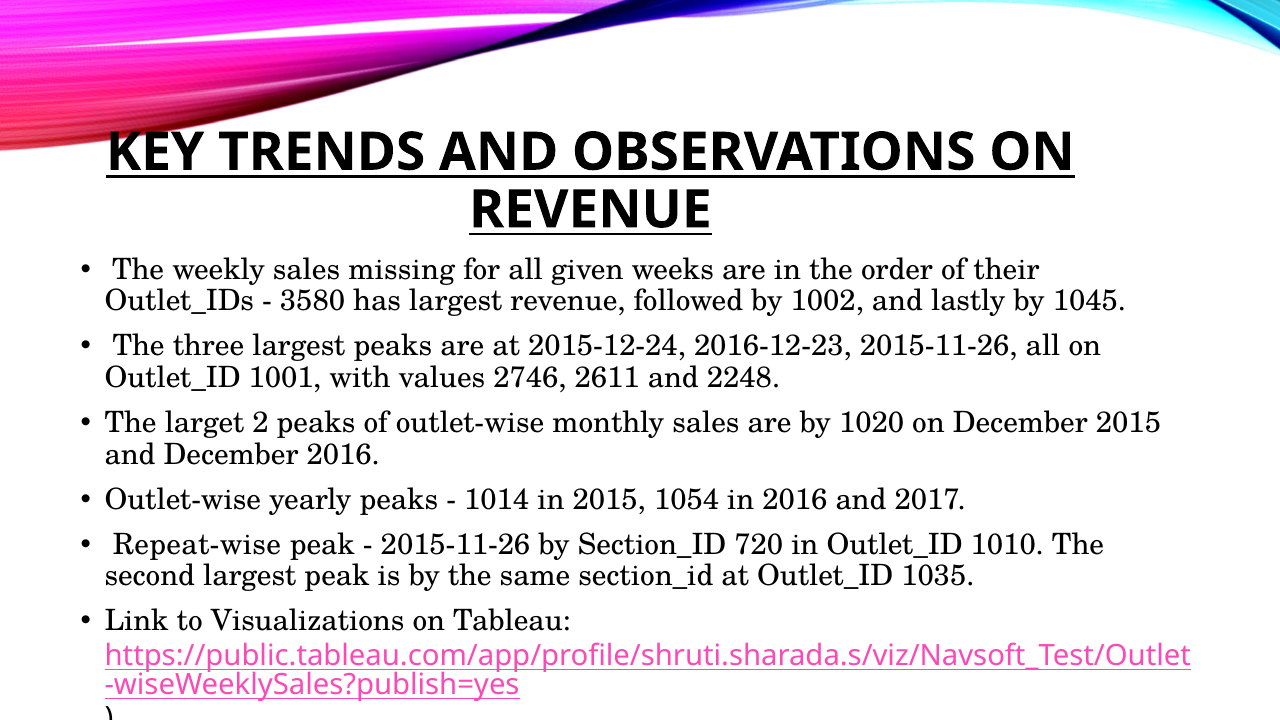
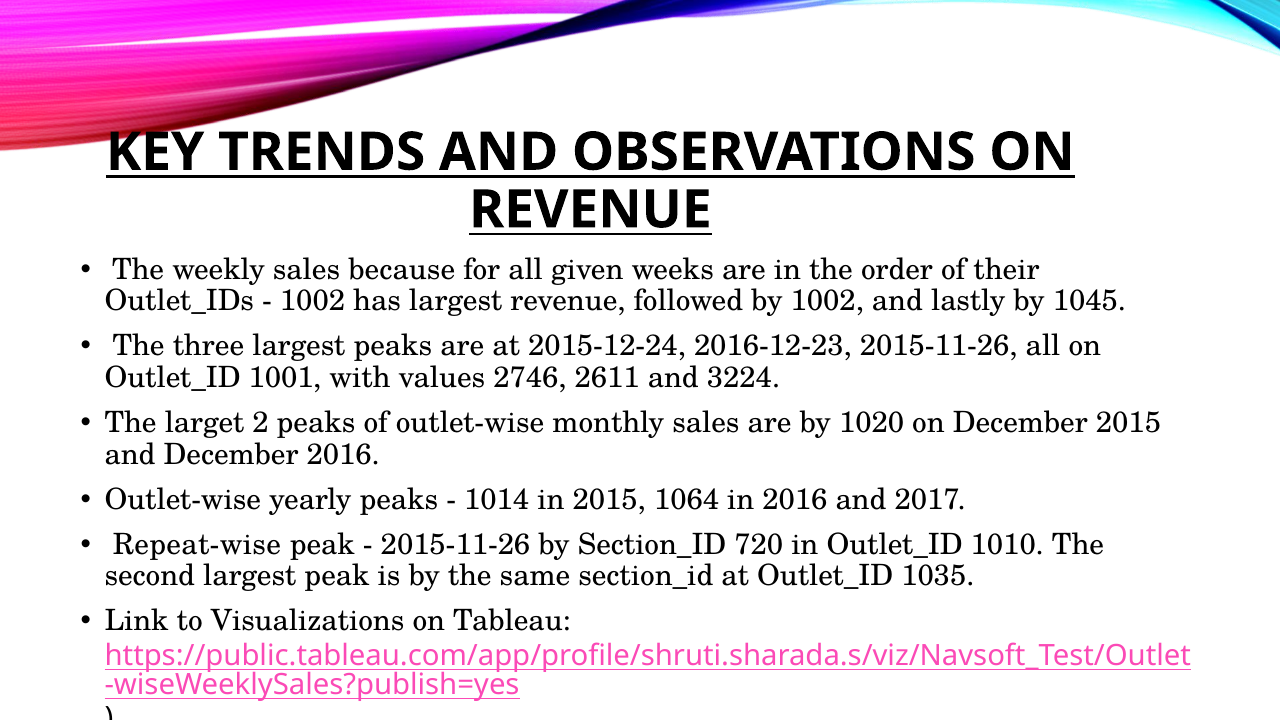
missing: missing -> because
3580 at (313, 301): 3580 -> 1002
2248: 2248 -> 3224
1054: 1054 -> 1064
